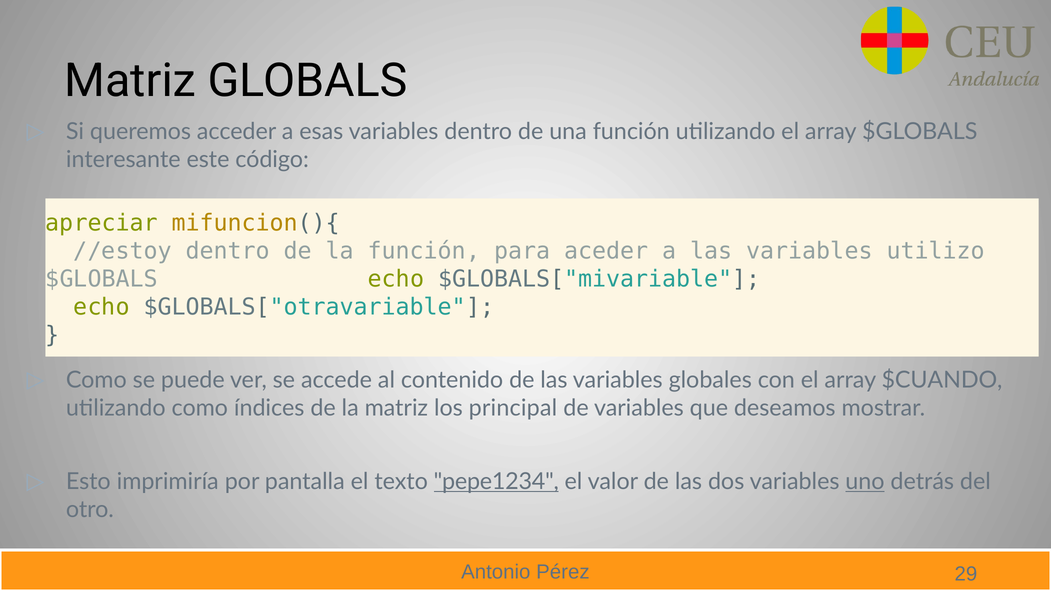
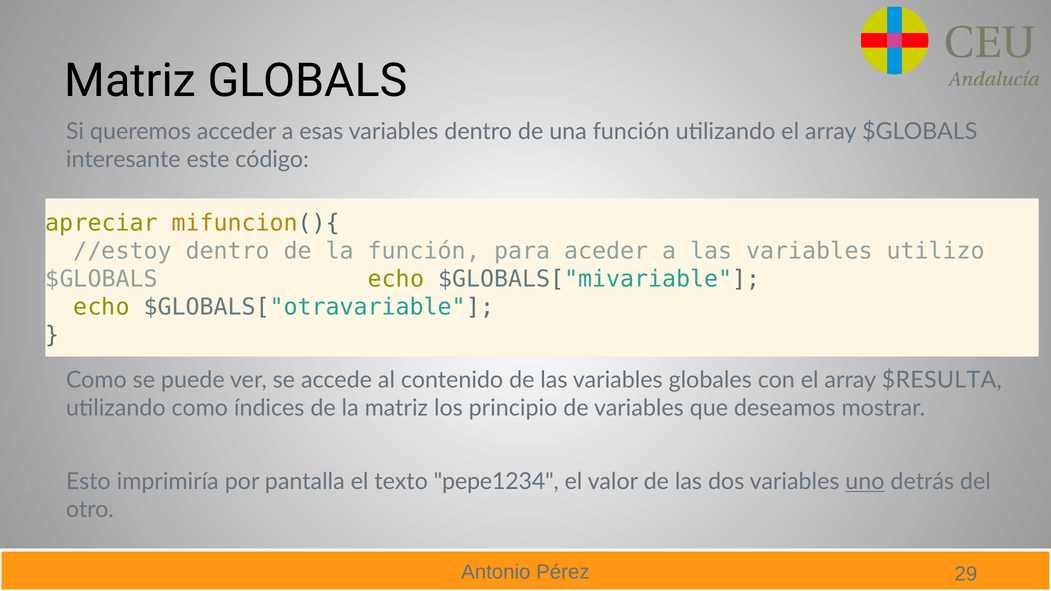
$CUANDO: $CUANDO -> $RESULTA
principal: principal -> principio
pepe1234 underline: present -> none
